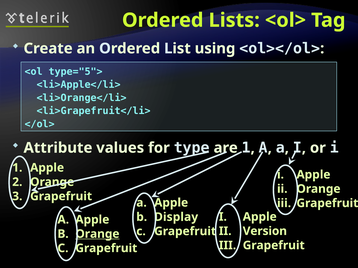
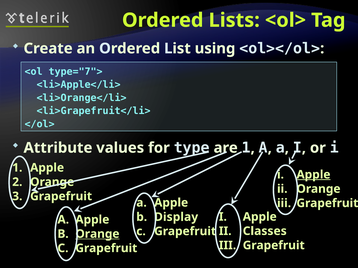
type="5">: type="5"> -> type="7">
Apple at (313, 175) underline: none -> present
Version: Version -> Classes
